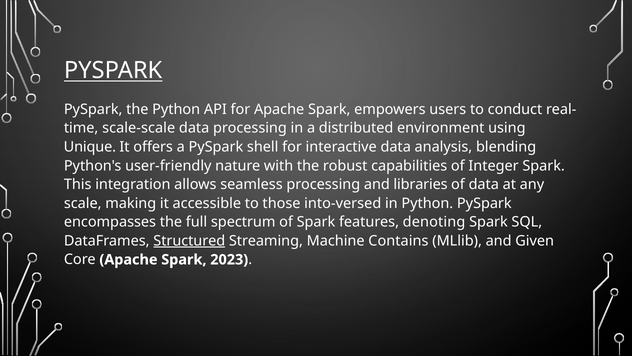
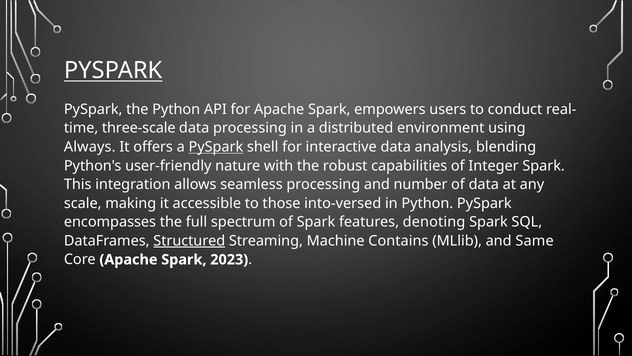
scale-scale: scale-scale -> three-scale
Unique: Unique -> Always
PySpark at (216, 147) underline: none -> present
libraries: libraries -> number
Given: Given -> Same
